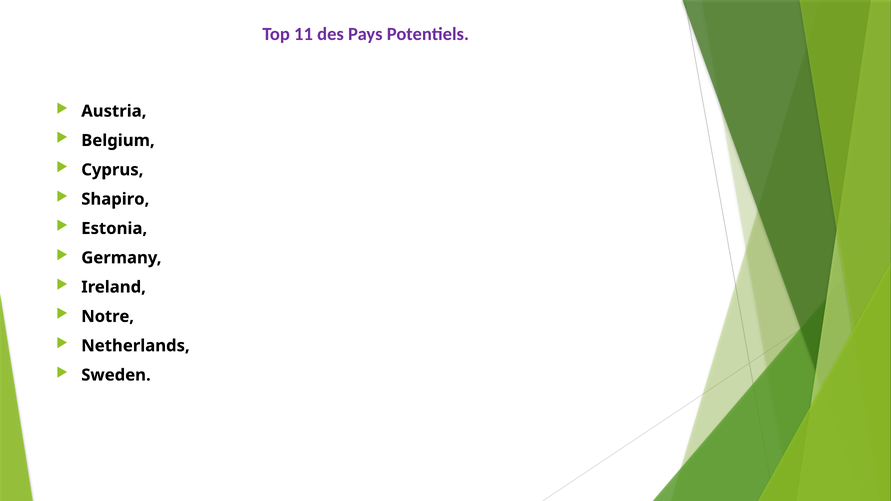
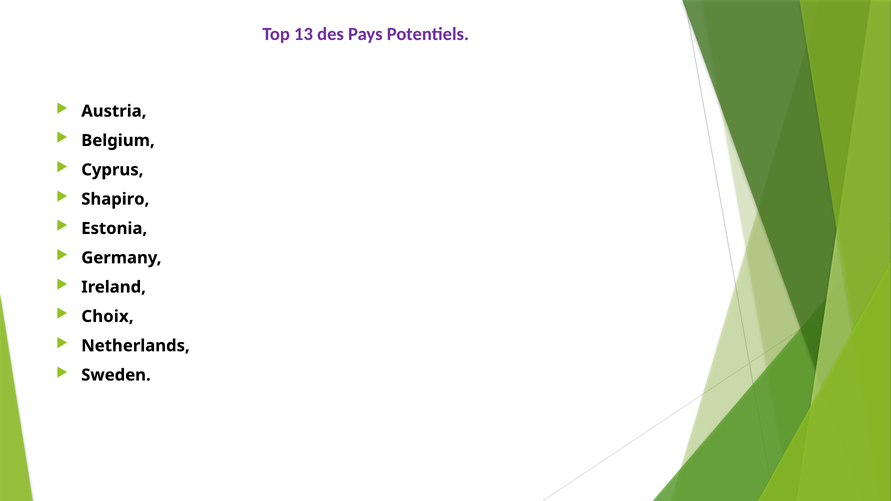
11: 11 -> 13
Notre: Notre -> Choix
